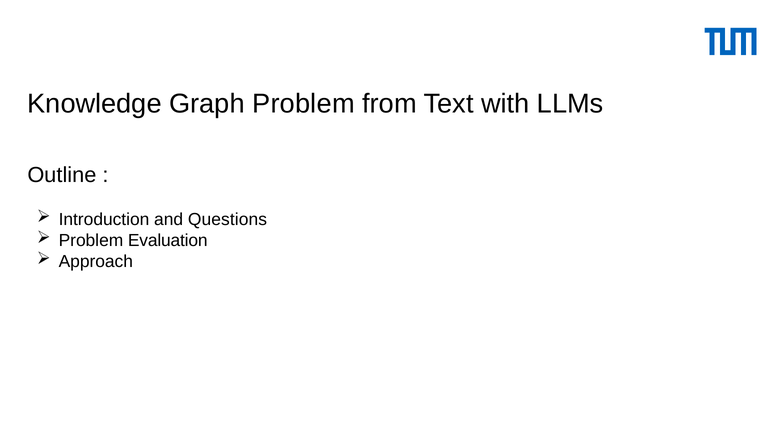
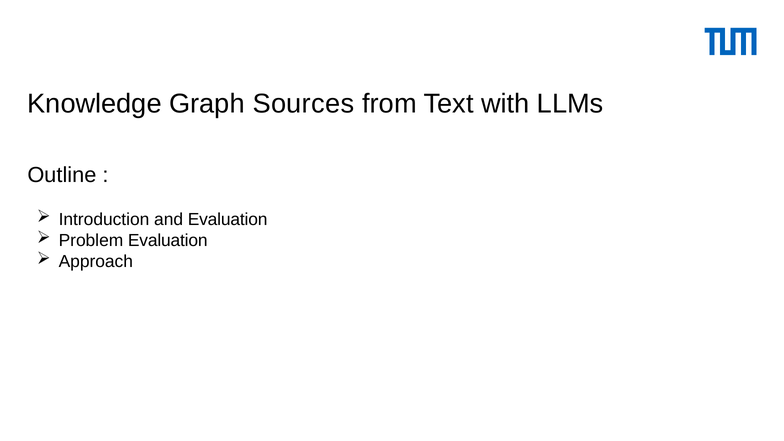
Graph Problem: Problem -> Sources
and Questions: Questions -> Evaluation
